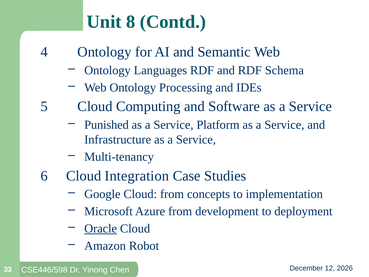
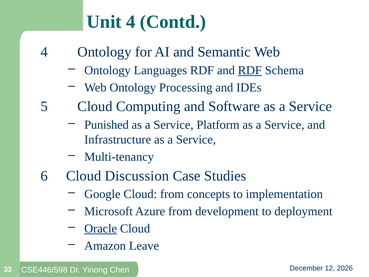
Unit 8: 8 -> 4
RDF at (250, 70) underline: none -> present
Integration: Integration -> Discussion
Robot: Robot -> Leave
